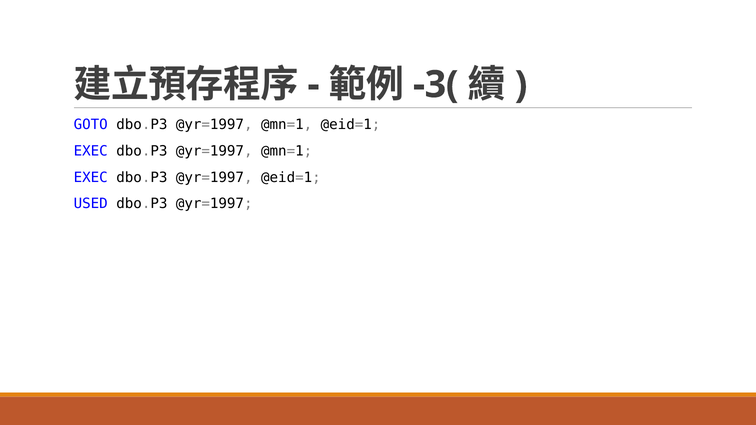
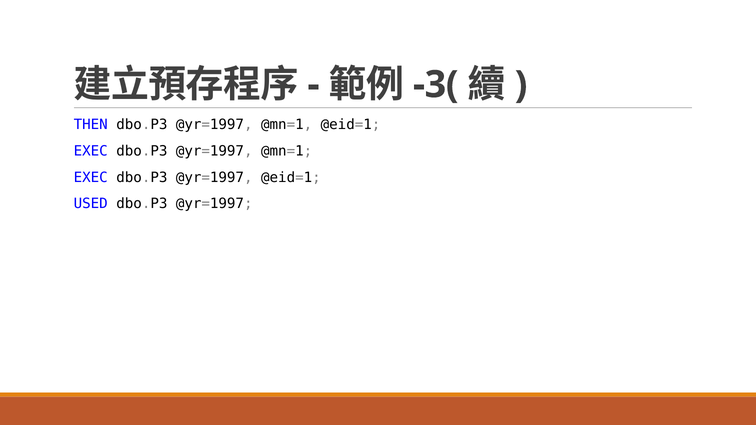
GOTO: GOTO -> THEN
